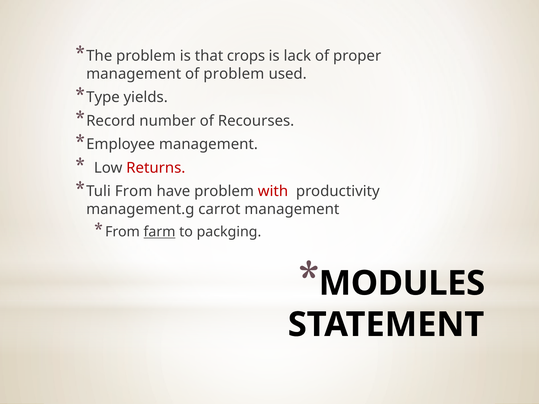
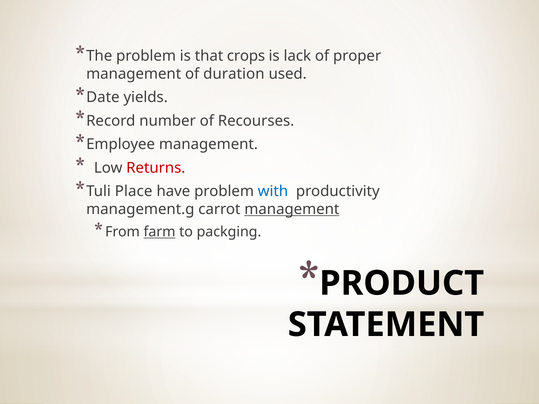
of problem: problem -> duration
Type: Type -> Date
Tuli From: From -> Place
with colour: red -> blue
management at (292, 209) underline: none -> present
MODULES: MODULES -> PRODUCT
